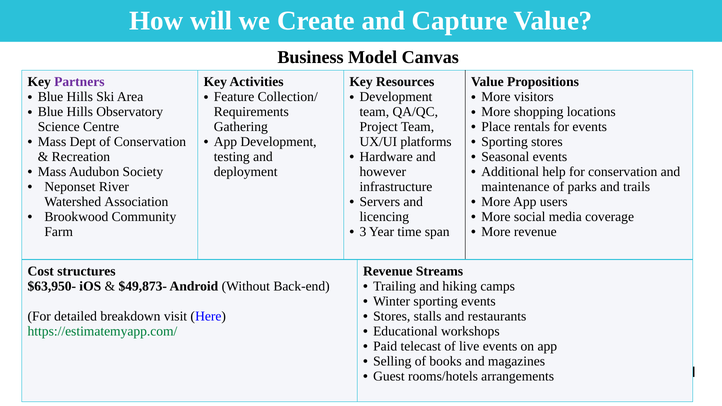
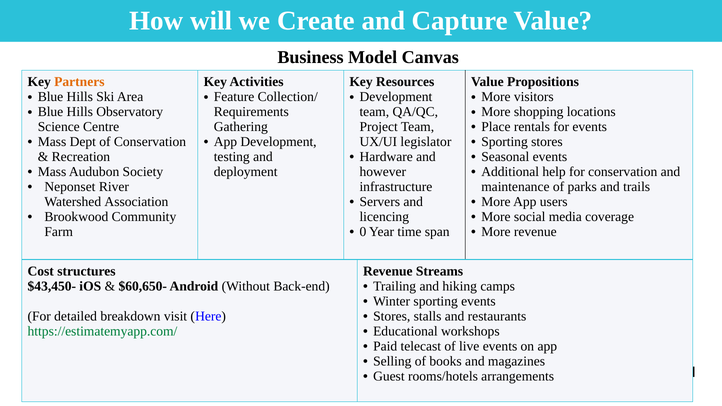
Partners colour: purple -> orange
platforms: platforms -> legislator
3: 3 -> 0
$63,950-: $63,950- -> $43,450-
$49,873-: $49,873- -> $60,650-
